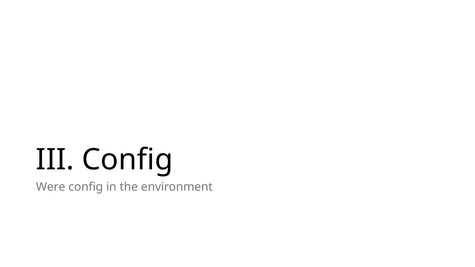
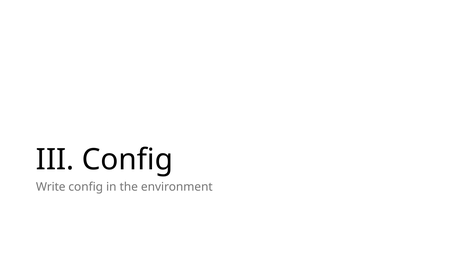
Were: Were -> Write
